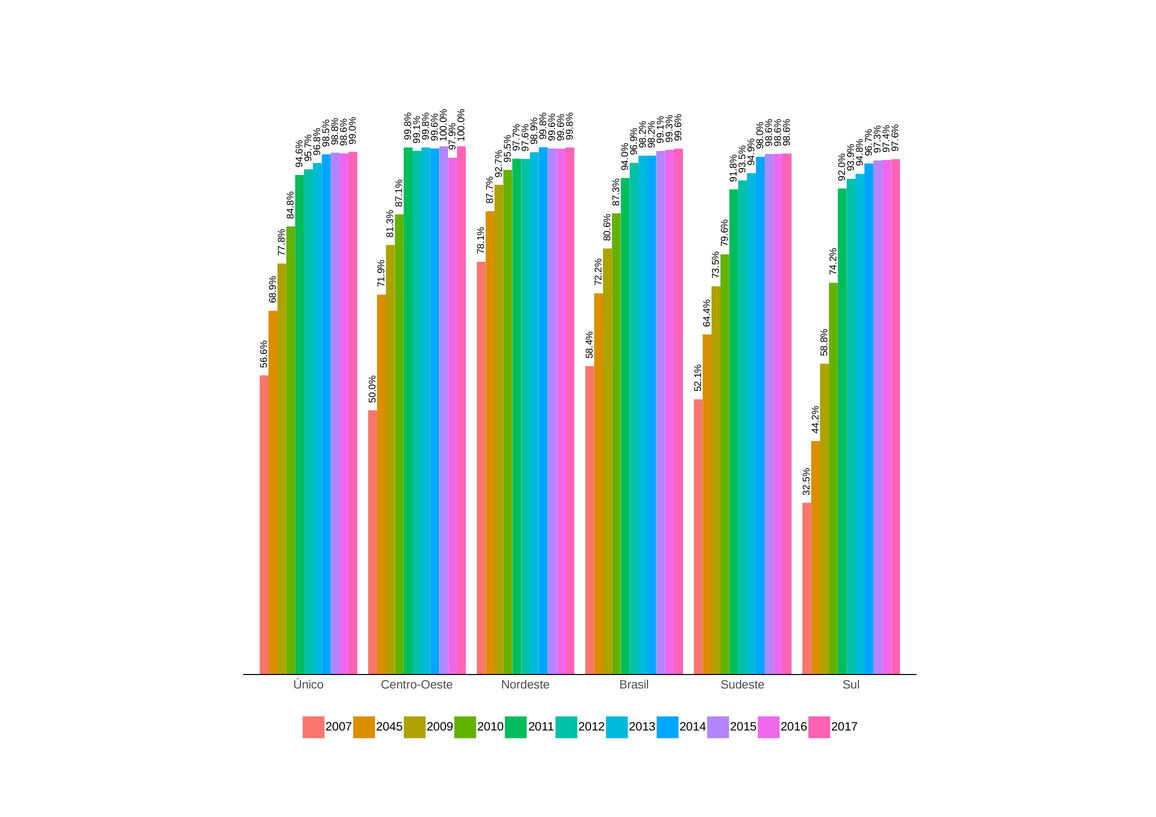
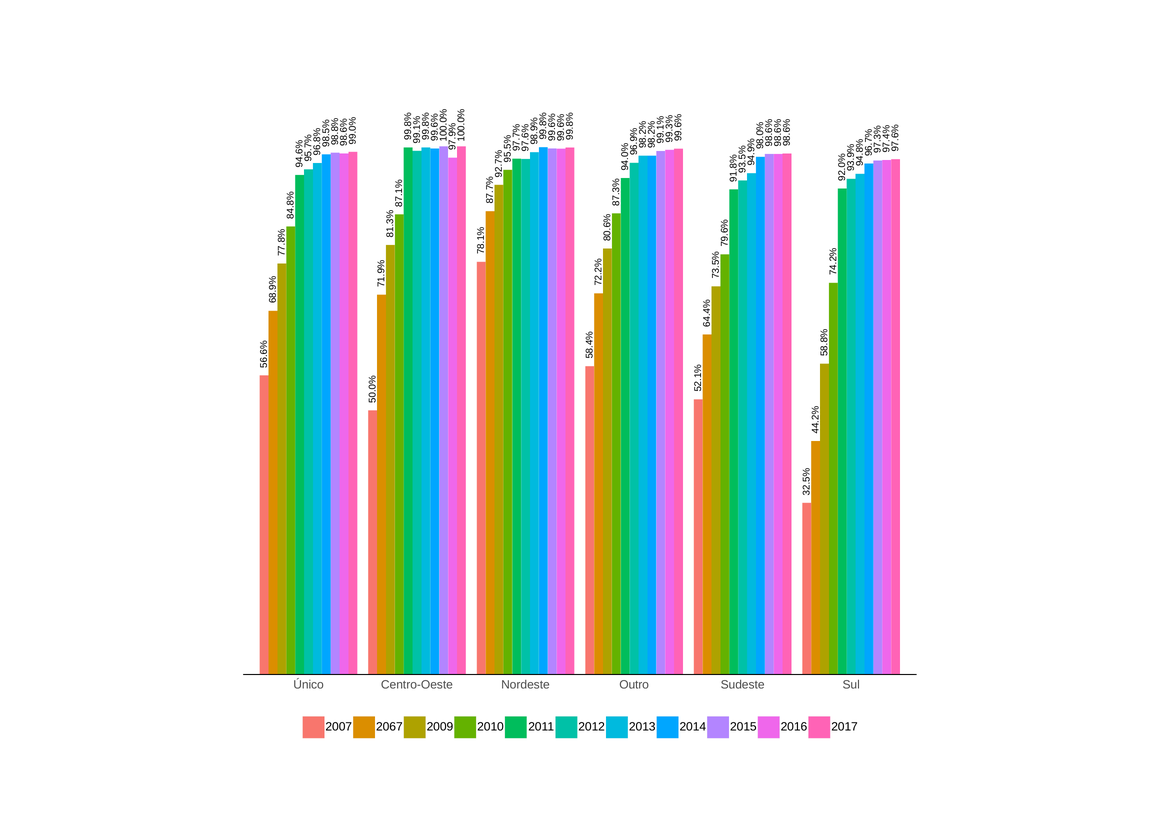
Brasil: Brasil -> Outro
2045: 2045 -> 2067
